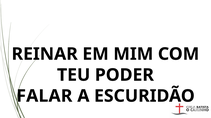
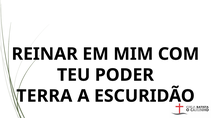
FALAR: FALAR -> TERRA
